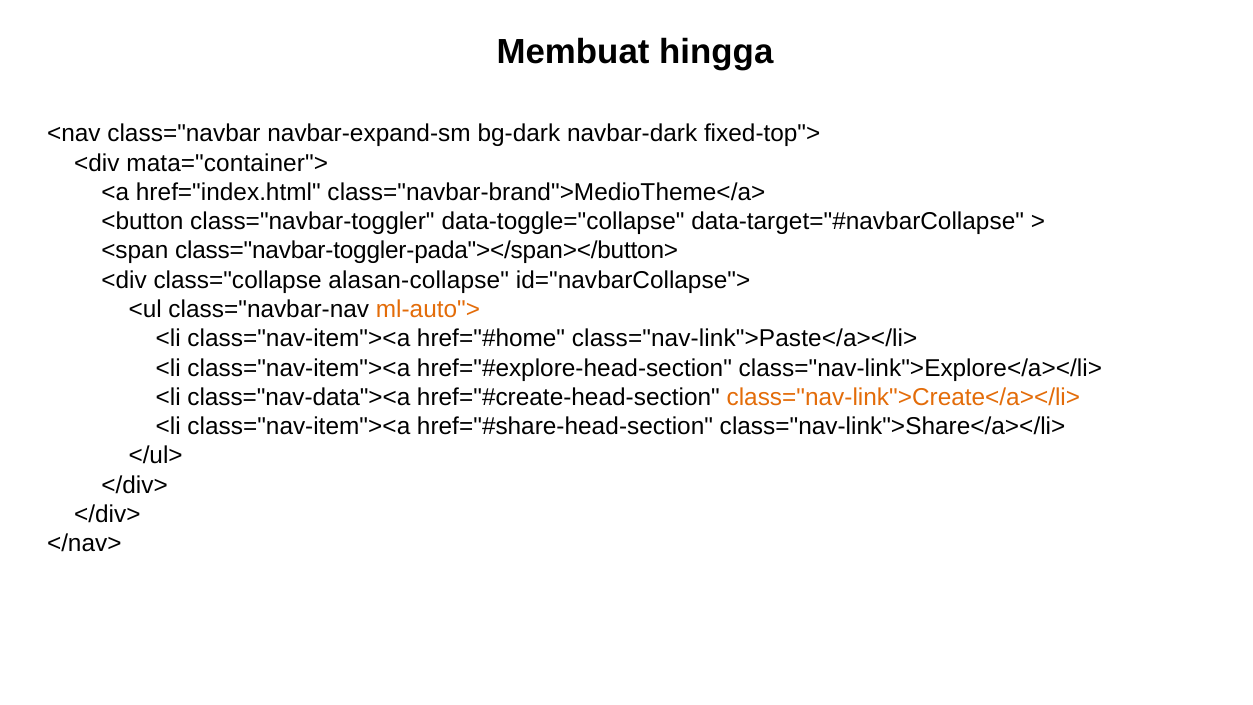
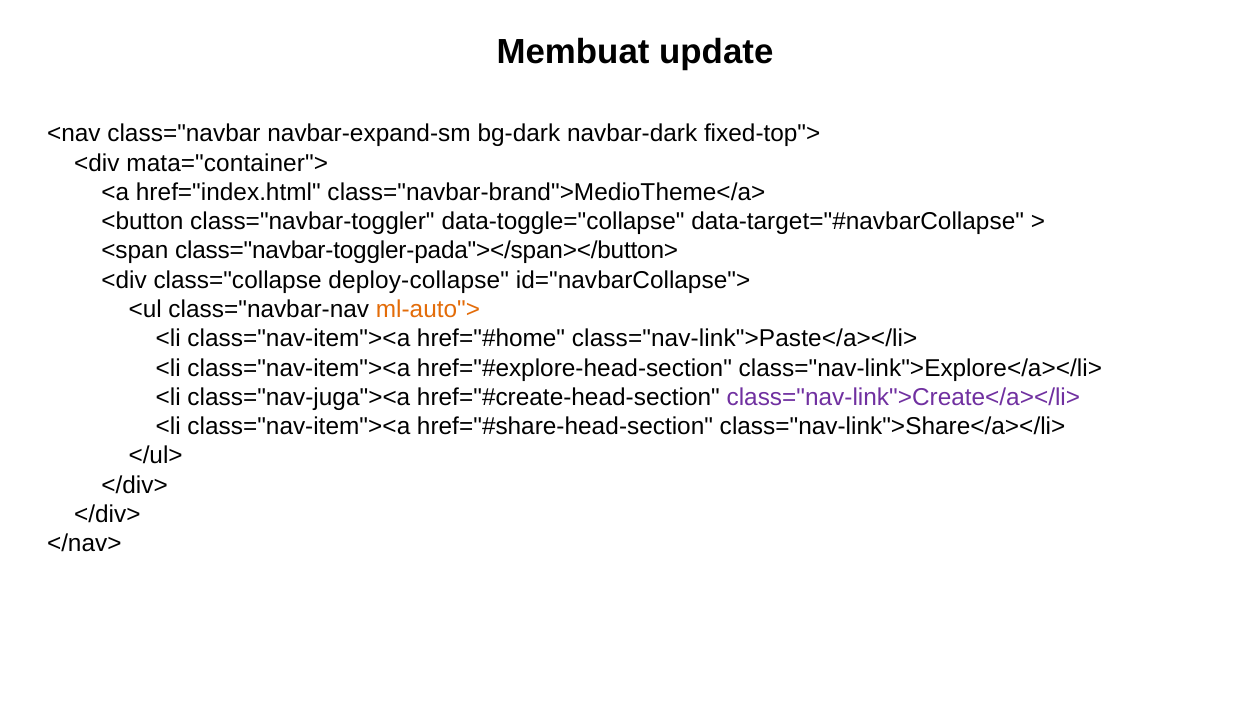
hingga: hingga -> update
alasan-collapse: alasan-collapse -> deploy-collapse
class="nav-data"><a: class="nav-data"><a -> class="nav-juga"><a
class="nav-link">Create</a></li> colour: orange -> purple
